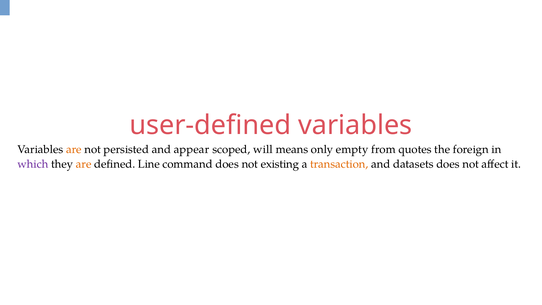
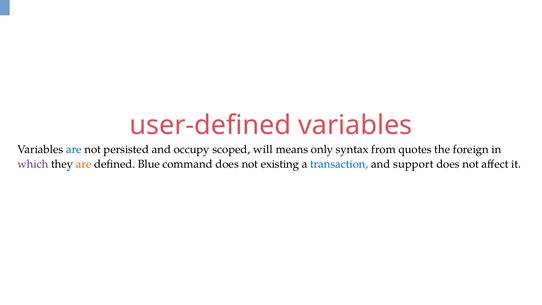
are at (74, 149) colour: orange -> blue
appear: appear -> occupy
empty: empty -> syntax
Line: Line -> Blue
transaction colour: orange -> blue
datasets: datasets -> support
